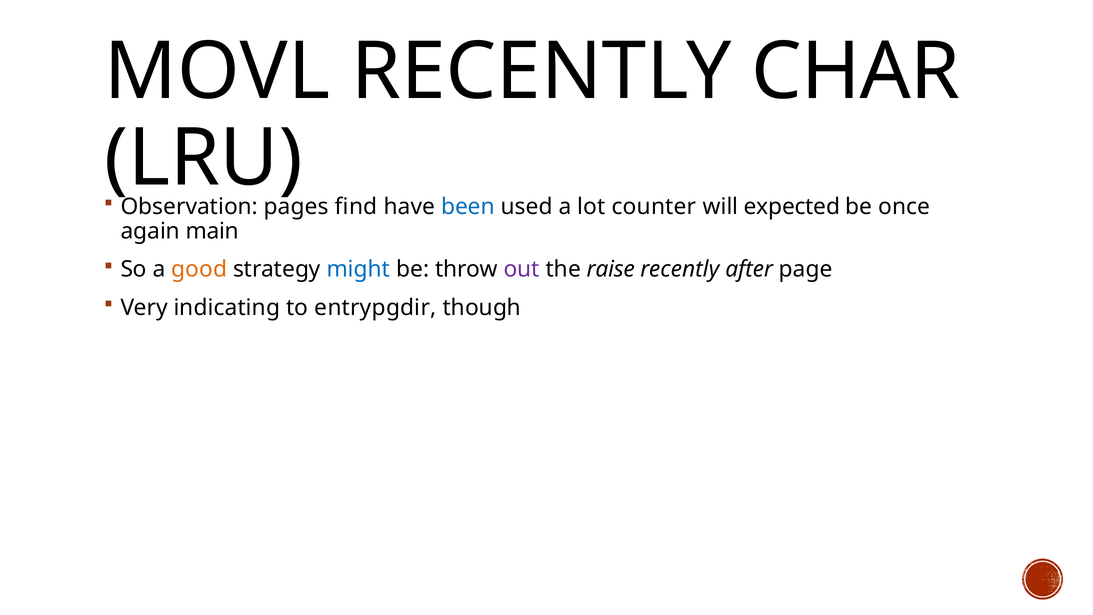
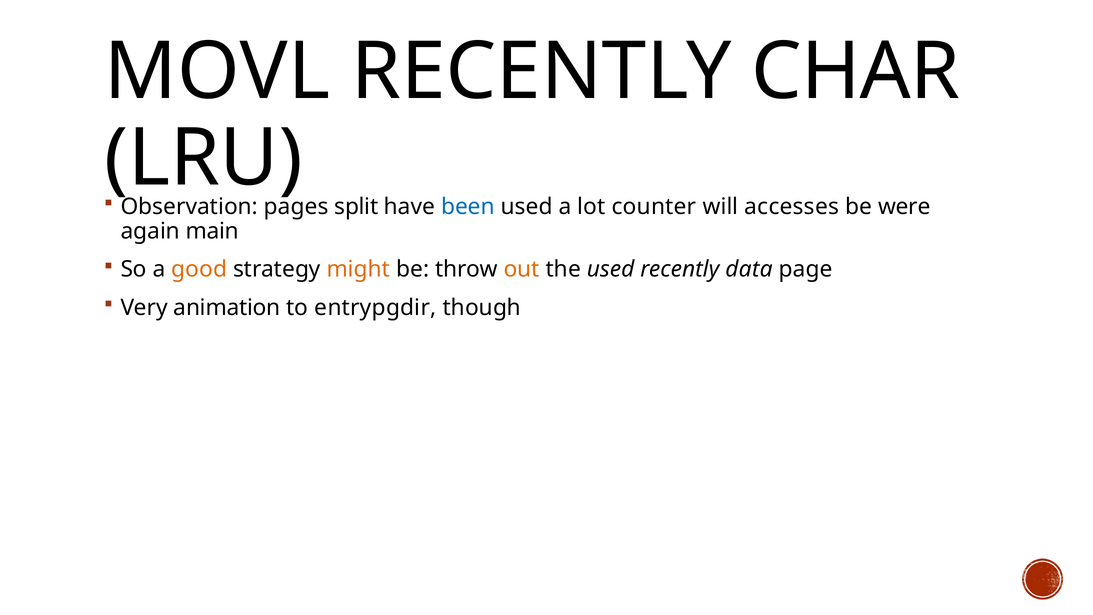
find: find -> split
expected: expected -> accesses
once: once -> were
might colour: blue -> orange
out colour: purple -> orange
the raise: raise -> used
after: after -> data
indicating: indicating -> animation
